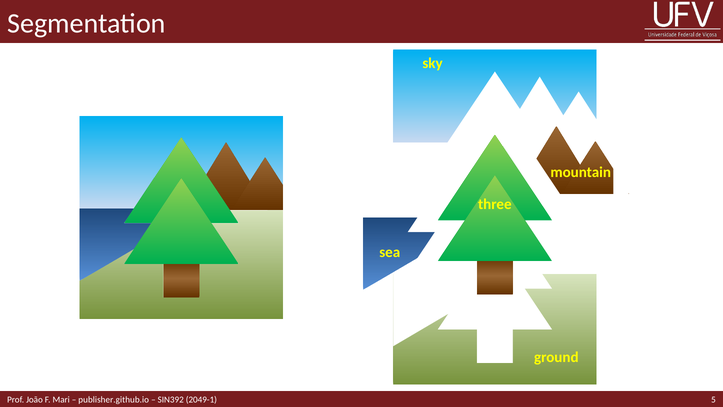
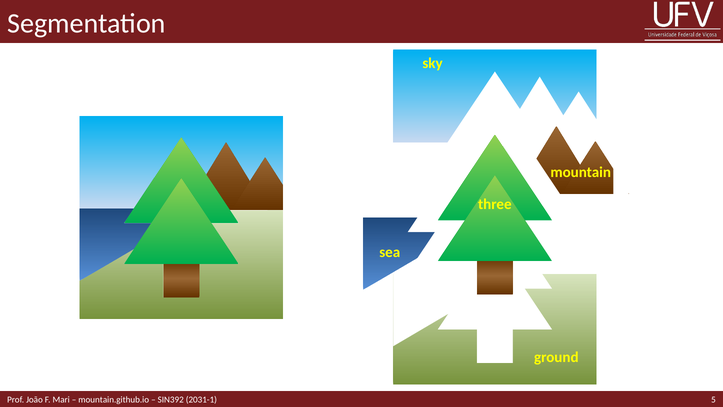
publisher.github.io: publisher.github.io -> mountain.github.io
2049-1: 2049-1 -> 2031-1
